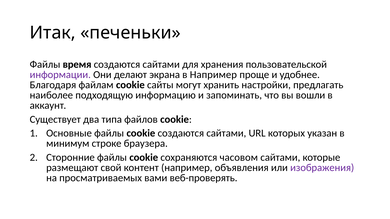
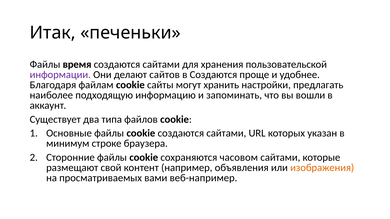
экрана: экрана -> сайтов
в Например: Например -> Создаются
изображения colour: purple -> orange
веб-проверять: веб-проверять -> веб-например
